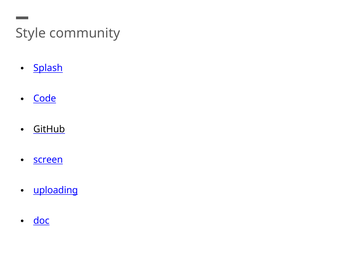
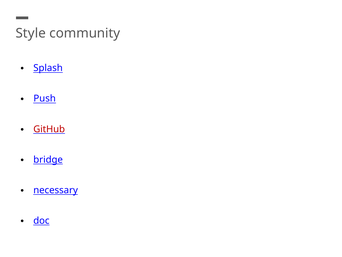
Code: Code -> Push
GitHub colour: black -> red
screen: screen -> bridge
uploading: uploading -> necessary
